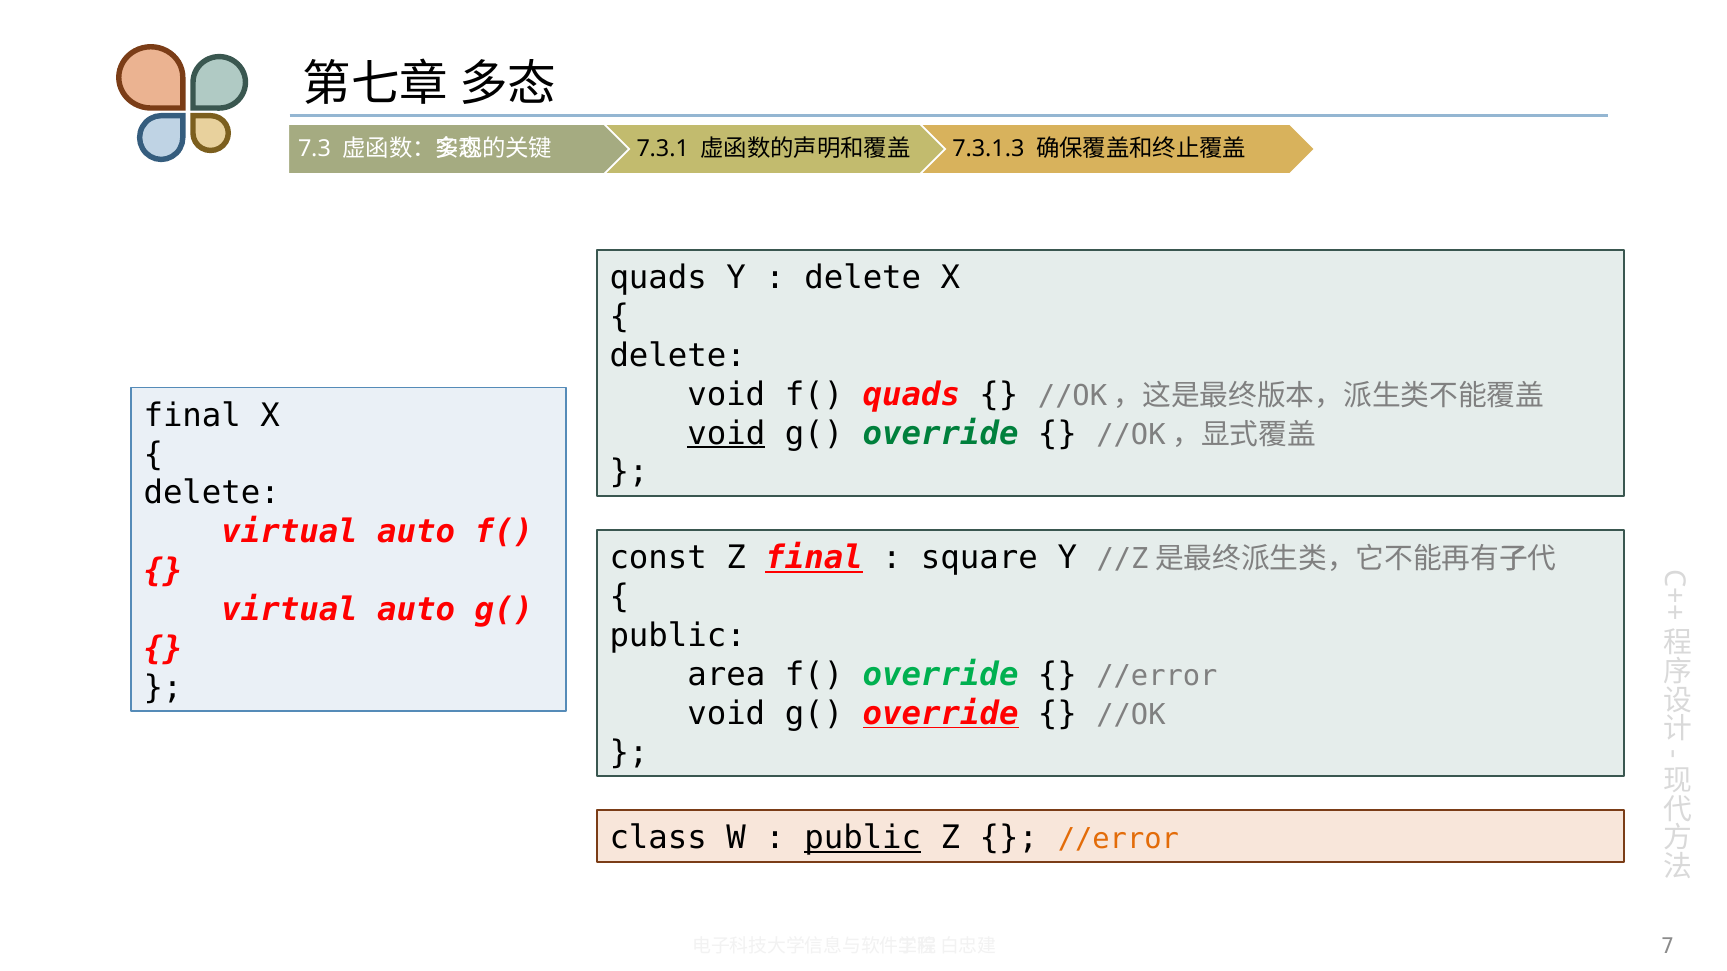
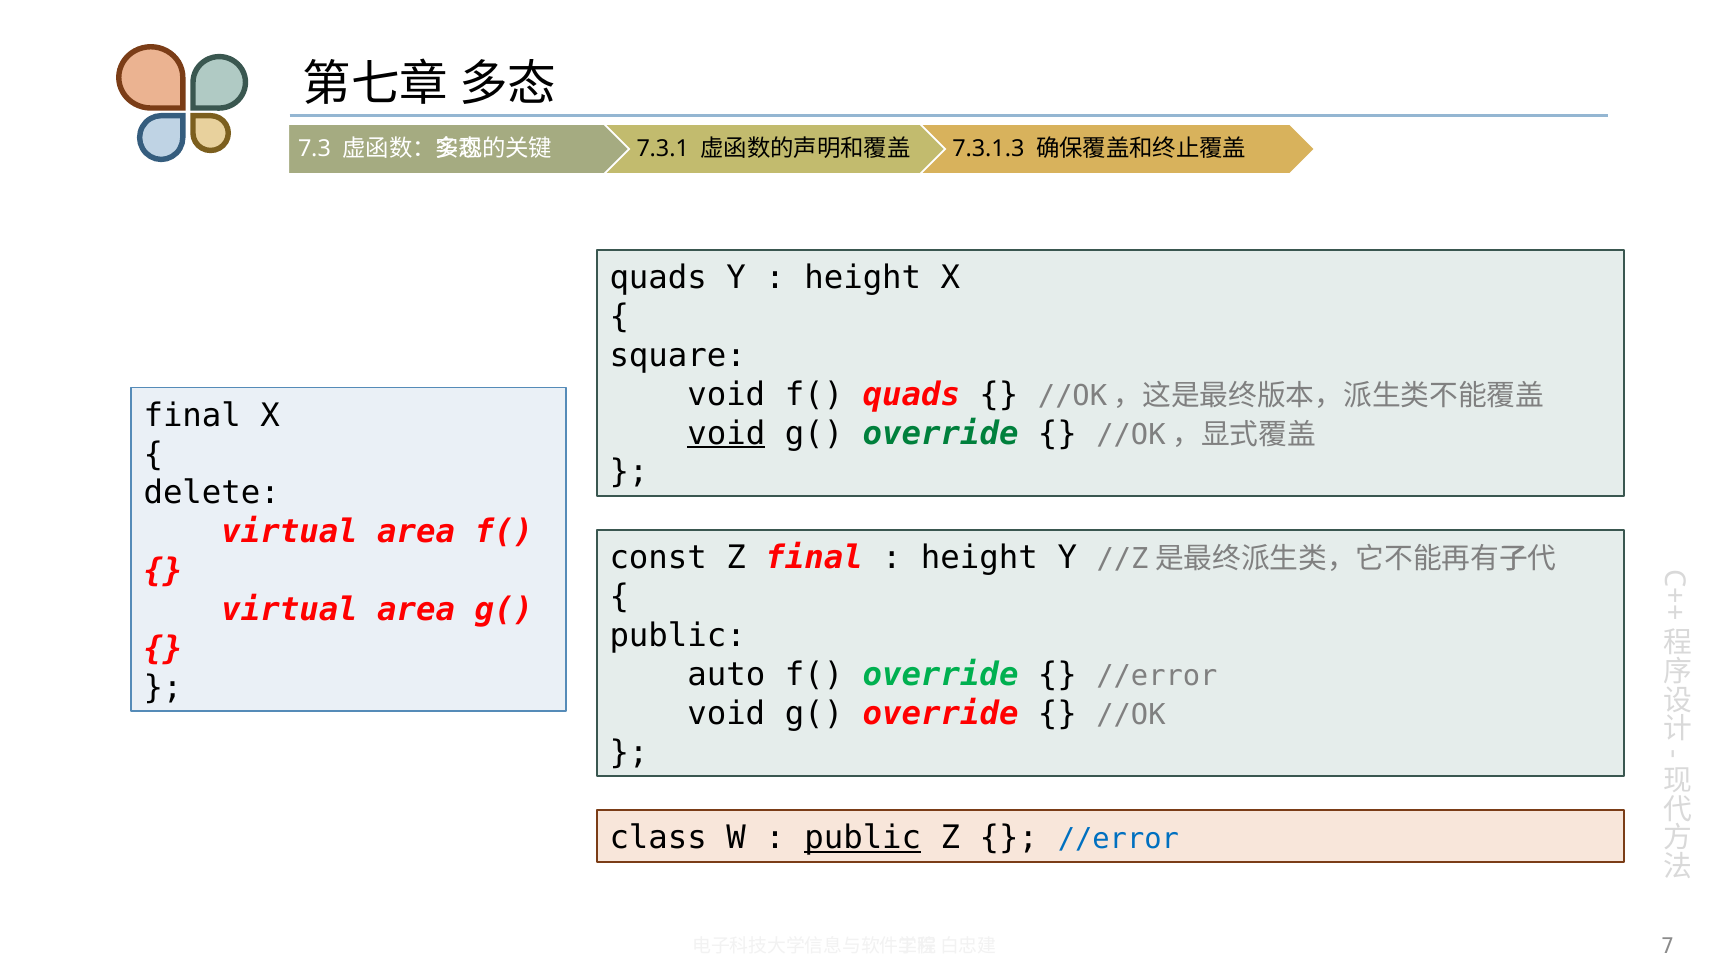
delete at (863, 278): delete -> height
delete at (678, 356): delete -> square
auto at (416, 532): auto -> area
final at (814, 558) underline: present -> none
square at (979, 558): square -> height
auto at (416, 610): auto -> area
area: area -> auto
override at (941, 714) underline: present -> none
//error at (1118, 840) colour: orange -> blue
